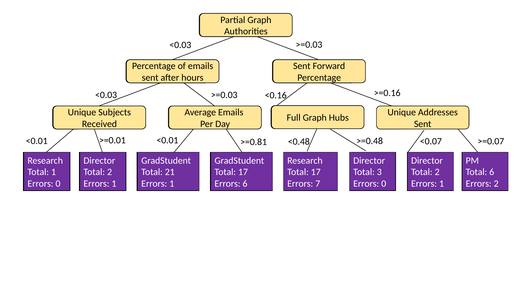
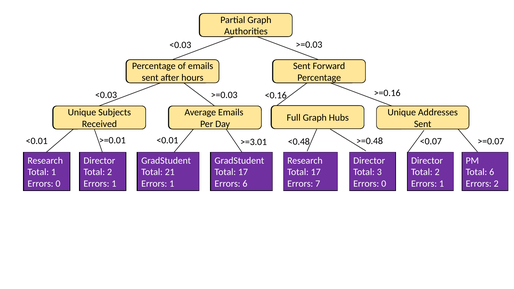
>=0.81: >=0.81 -> >=3.01
